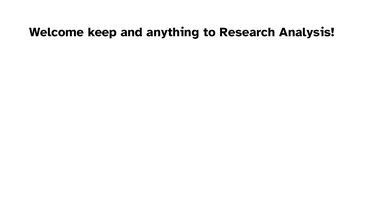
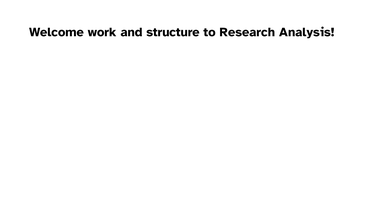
keep: keep -> work
anything: anything -> structure
